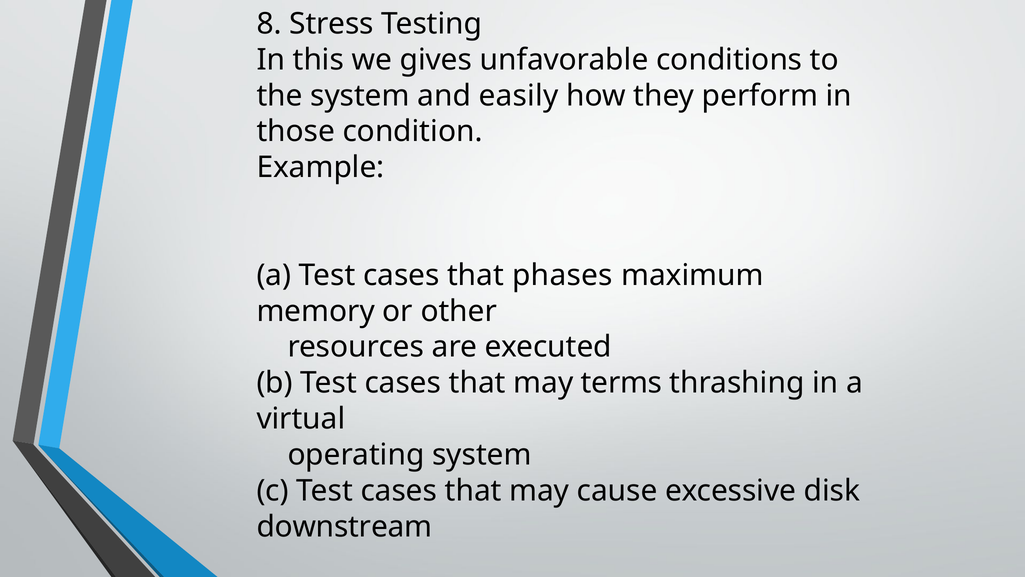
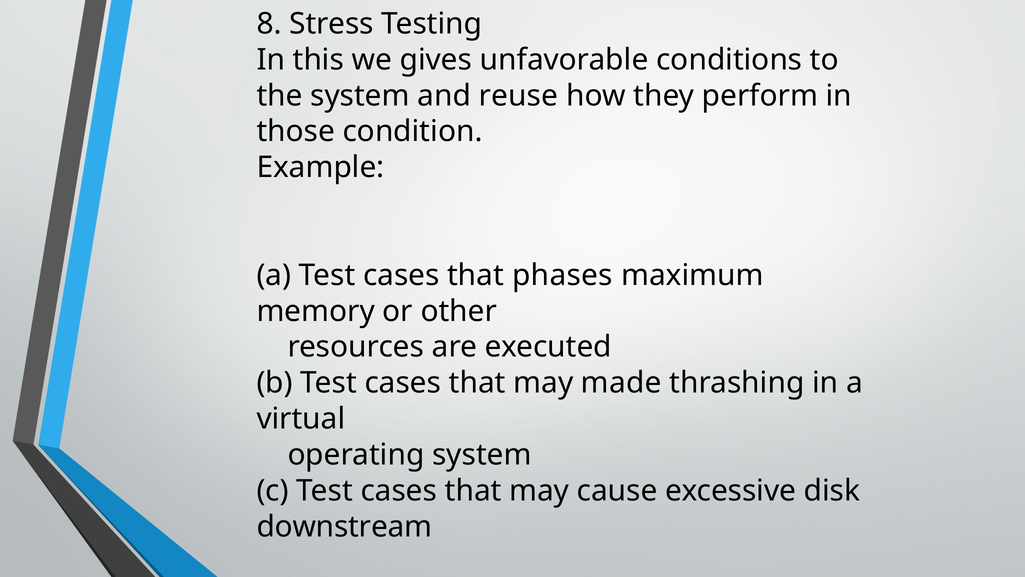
easily: easily -> reuse
terms: terms -> made
